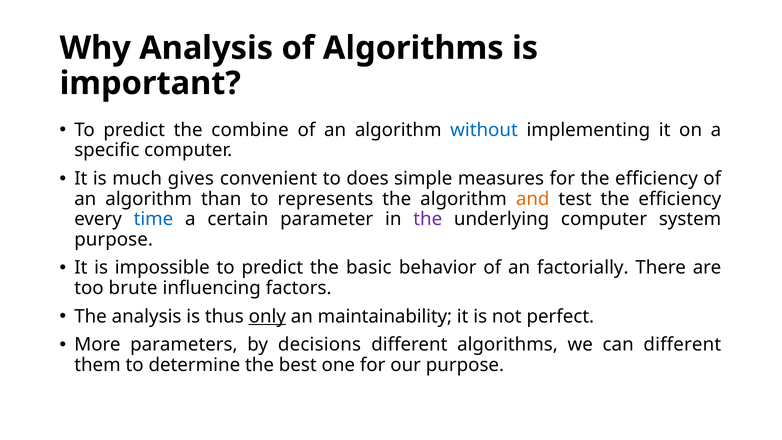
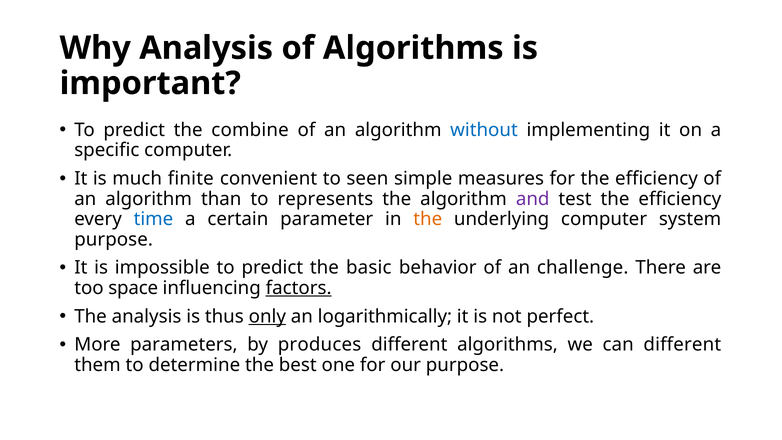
gives: gives -> finite
does: does -> seen
and colour: orange -> purple
the at (428, 219) colour: purple -> orange
factorially: factorially -> challenge
brute: brute -> space
factors underline: none -> present
maintainability: maintainability -> logarithmically
decisions: decisions -> produces
